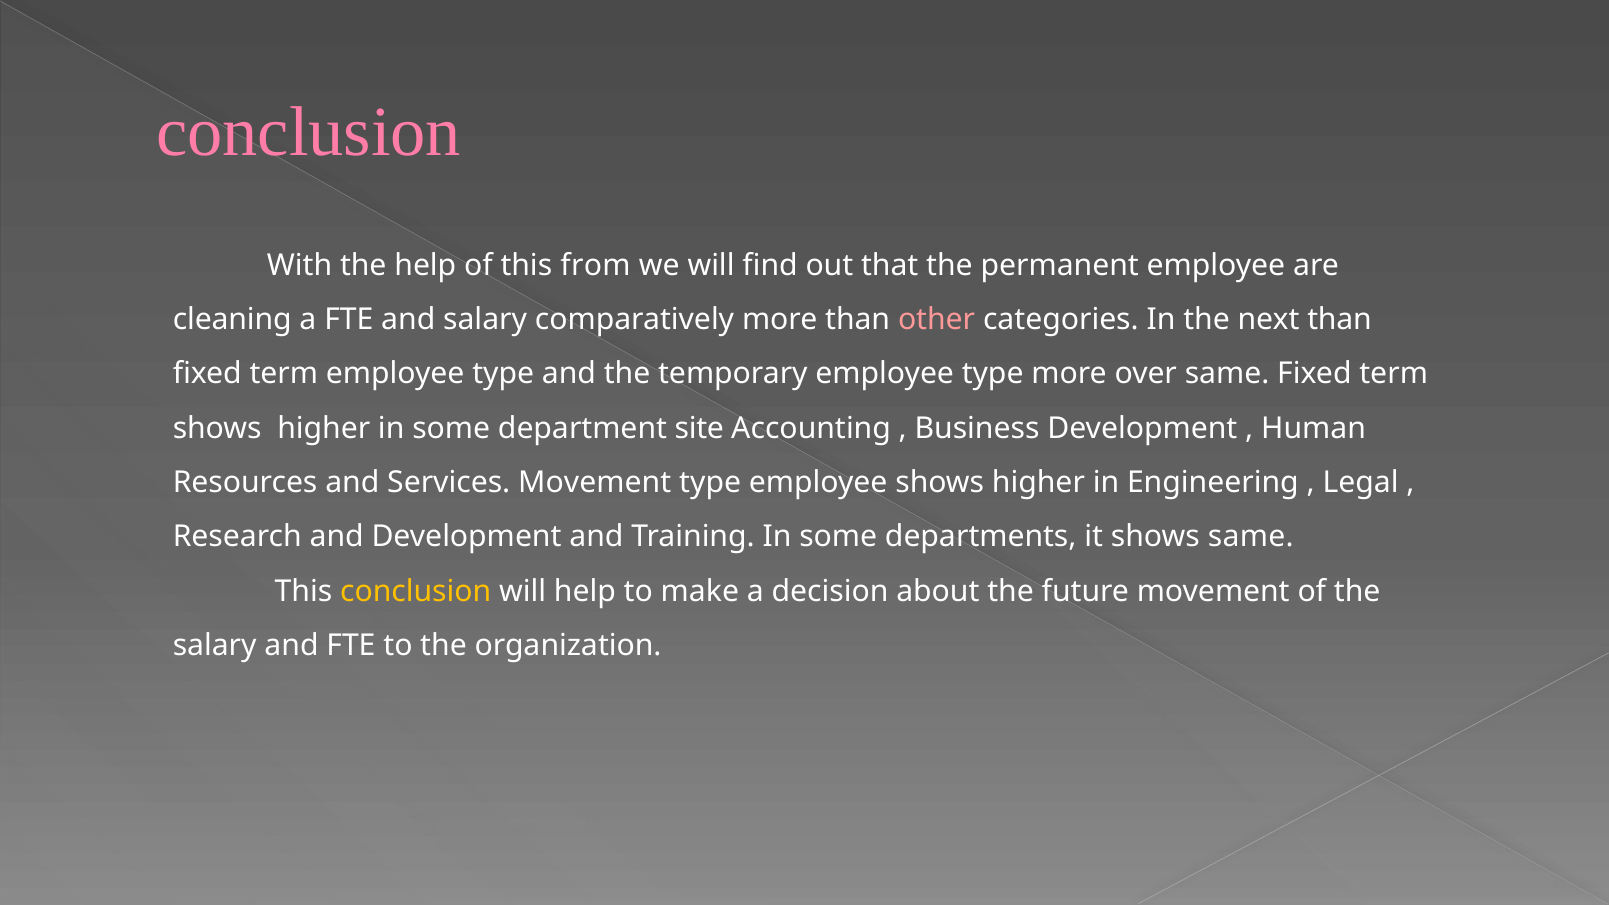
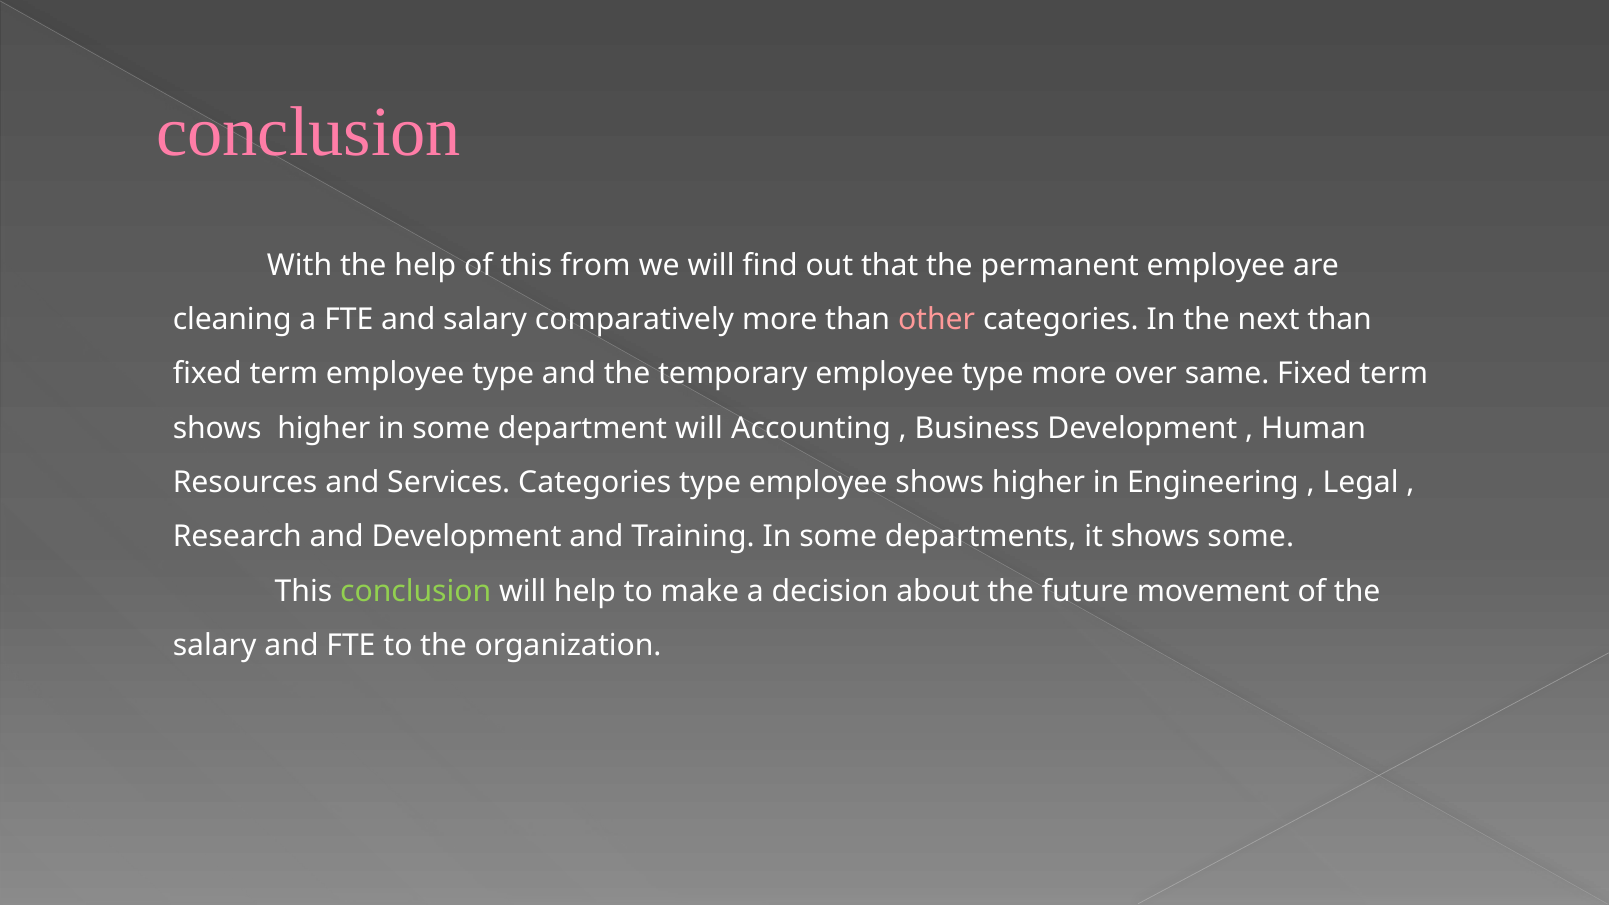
department site: site -> will
Services Movement: Movement -> Categories
shows same: same -> some
conclusion at (416, 591) colour: yellow -> light green
